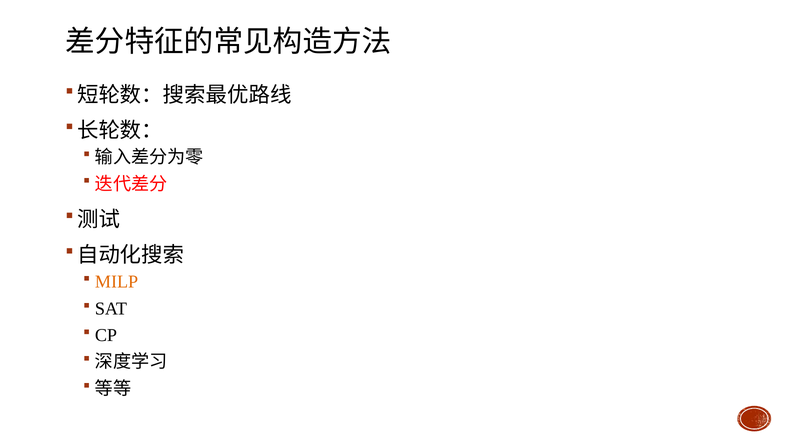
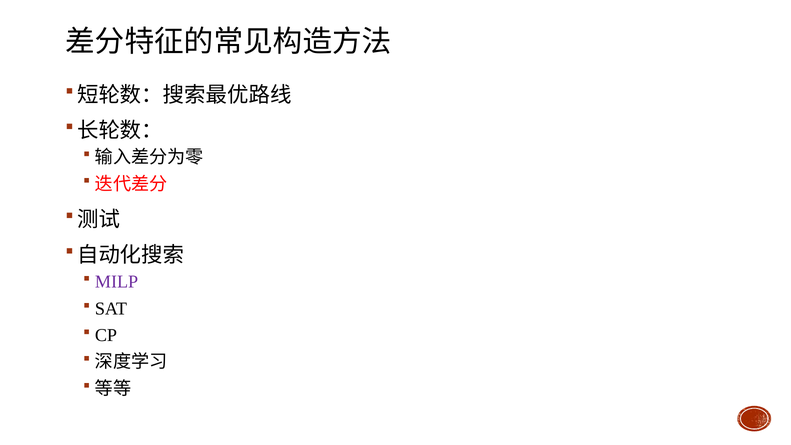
MILP colour: orange -> purple
